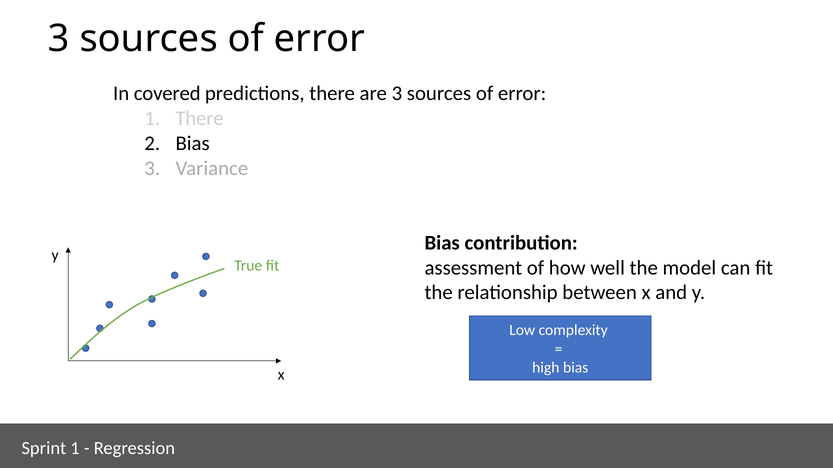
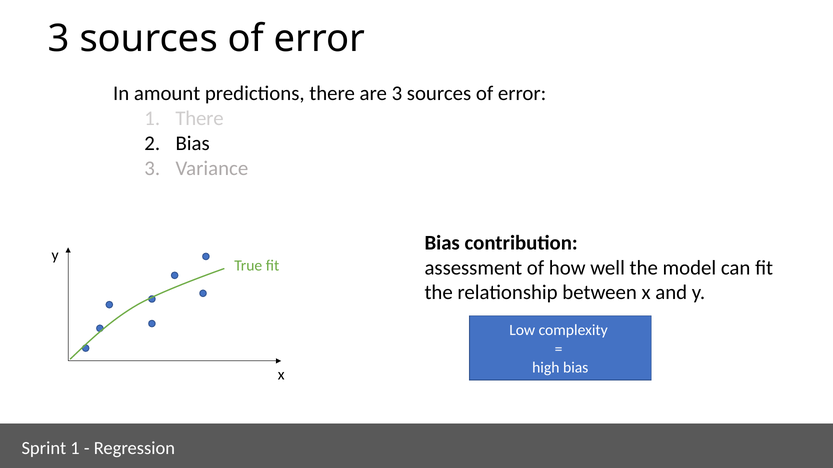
covered: covered -> amount
